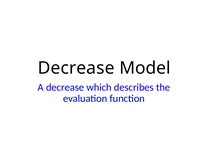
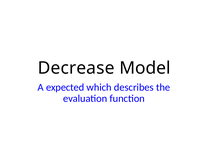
A decrease: decrease -> expected
